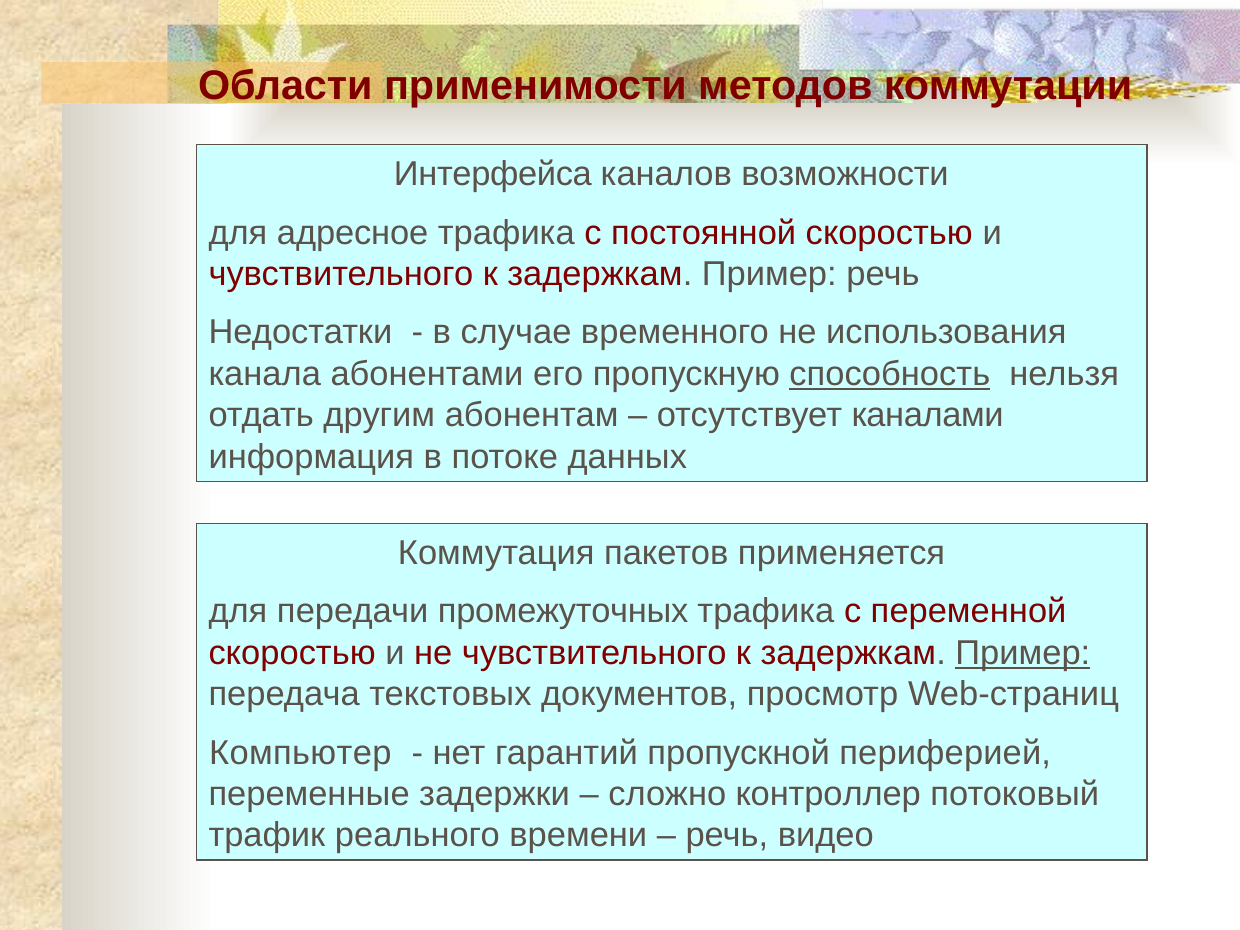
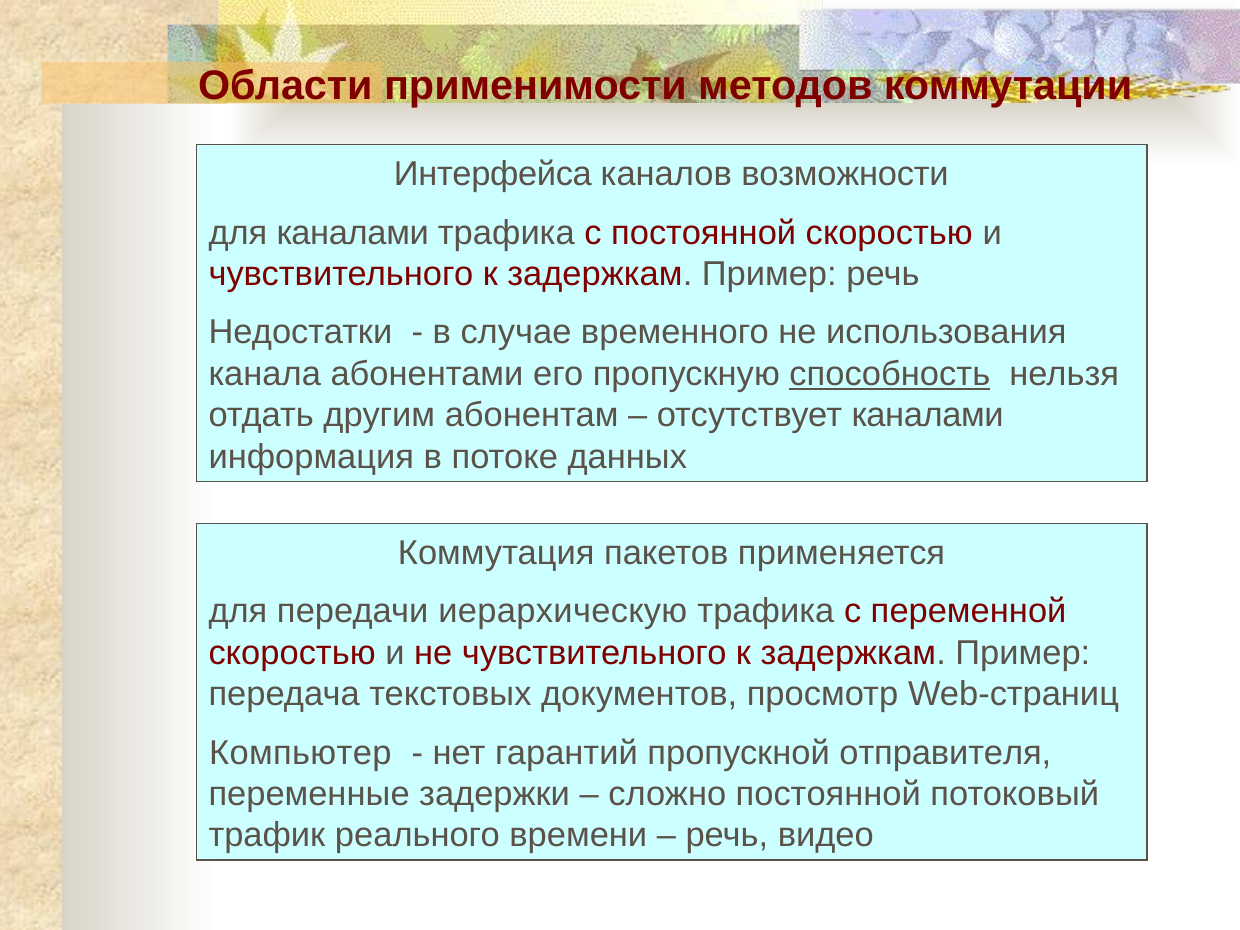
для адресное: адресное -> каналами
промежуточных: промежуточных -> иерархическую
Пример at (1023, 653) underline: present -> none
периферией: периферией -> отправителя
сложно контроллер: контроллер -> постоянной
